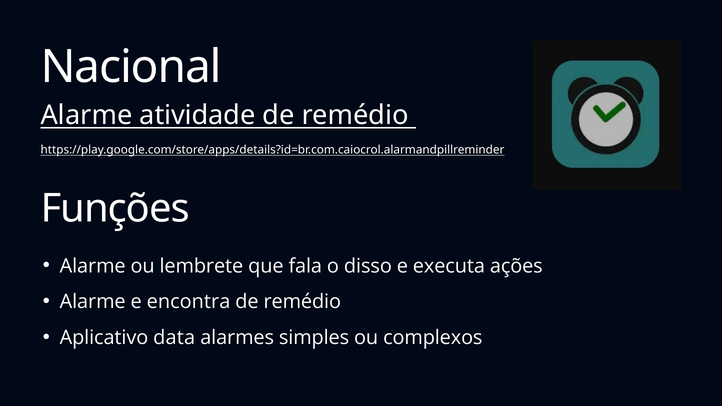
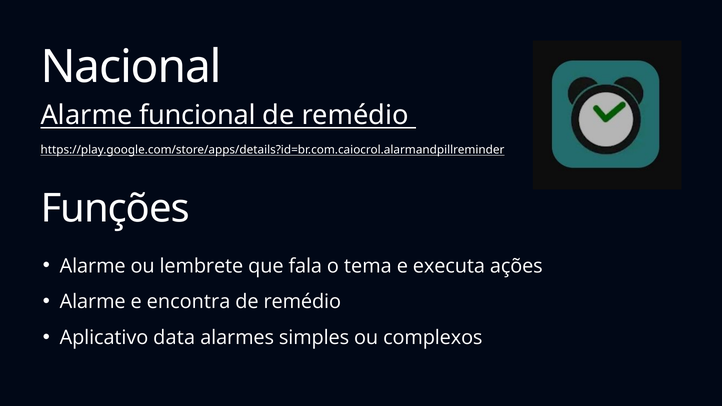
atividade: atividade -> funcional
disso: disso -> tema
